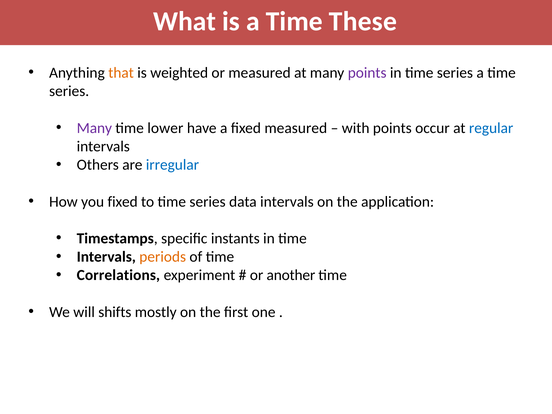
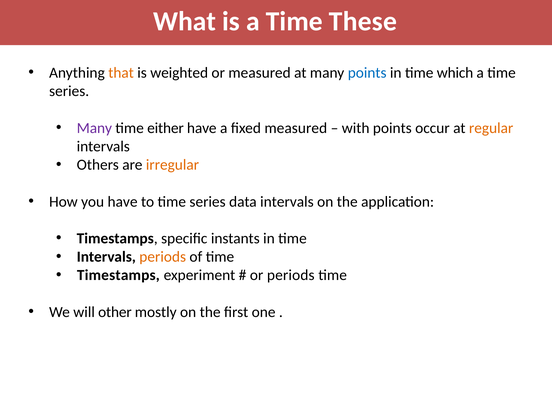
points at (367, 73) colour: purple -> blue
in time series: series -> which
lower: lower -> either
regular colour: blue -> orange
irregular colour: blue -> orange
you fixed: fixed -> have
Correlations at (118, 275): Correlations -> Timestamps
or another: another -> periods
shifts: shifts -> other
